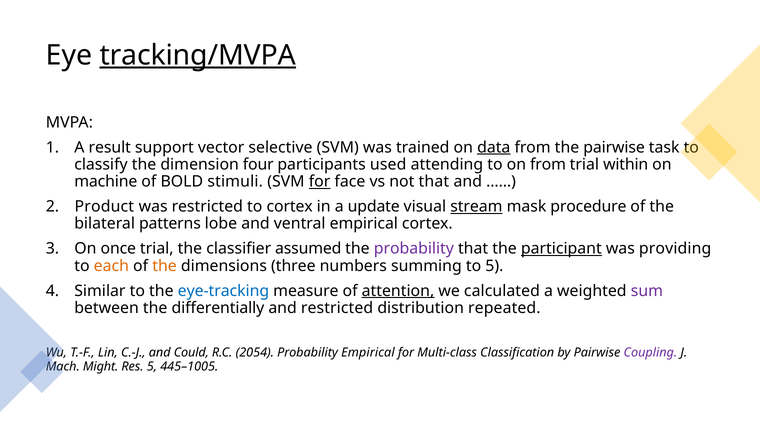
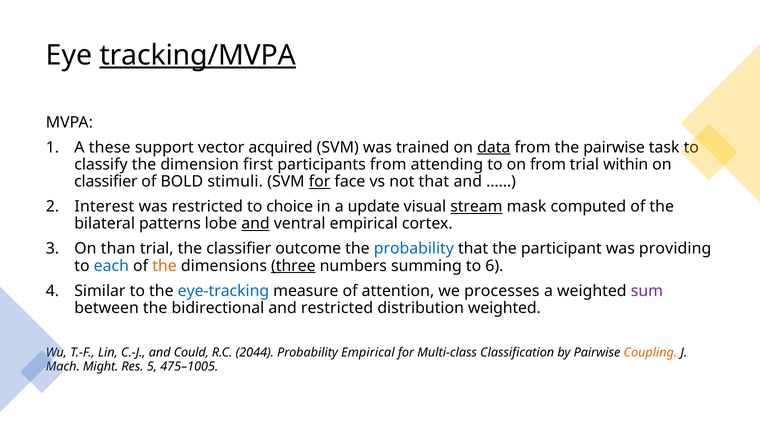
result: result -> these
selective: selective -> acquired
four: four -> first
participants used: used -> from
machine at (106, 182): machine -> classifier
Product: Product -> Interest
to cortex: cortex -> choice
procedure: procedure -> computed
and at (255, 224) underline: none -> present
once: once -> than
assumed: assumed -> outcome
probability at (414, 249) colour: purple -> blue
participant underline: present -> none
each colour: orange -> blue
three underline: none -> present
to 5: 5 -> 6
attention underline: present -> none
calculated: calculated -> processes
differentially: differentially -> bidirectional
distribution repeated: repeated -> weighted
2054: 2054 -> 2044
Coupling colour: purple -> orange
445–1005: 445–1005 -> 475–1005
